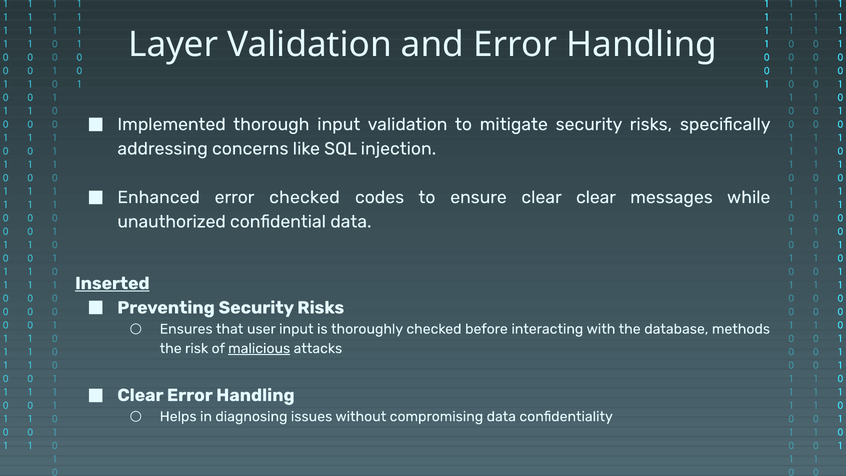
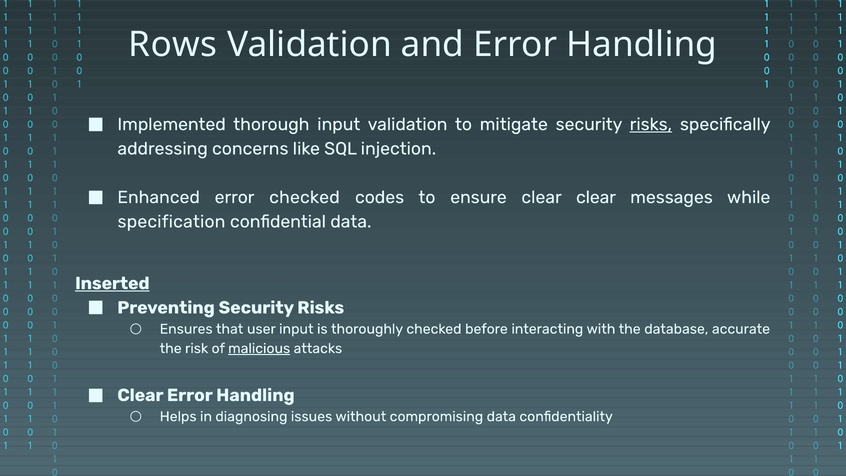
Layer: Layer -> Rows
risks at (651, 124) underline: none -> present
unauthorized: unauthorized -> specification
methods: methods -> accurate
